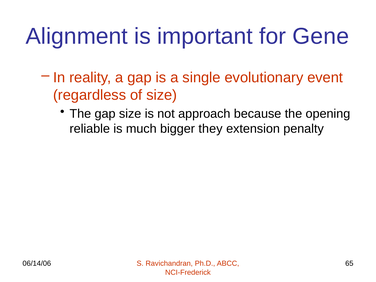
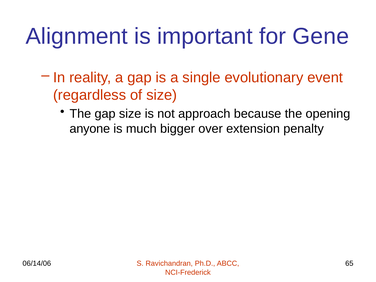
reliable: reliable -> anyone
they: they -> over
